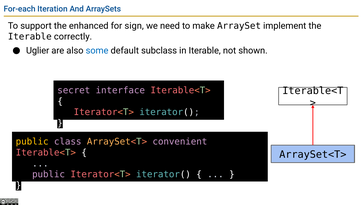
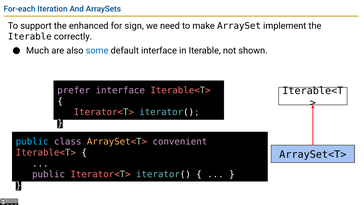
Uglier: Uglier -> Much
default subclass: subclass -> interface
secret: secret -> prefer
public at (32, 142) colour: yellow -> light blue
